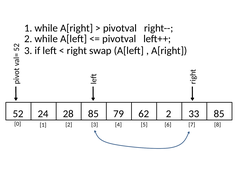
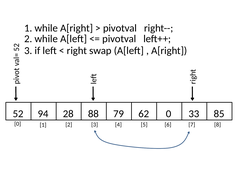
24: 24 -> 94
28 85: 85 -> 88
62 2: 2 -> 0
